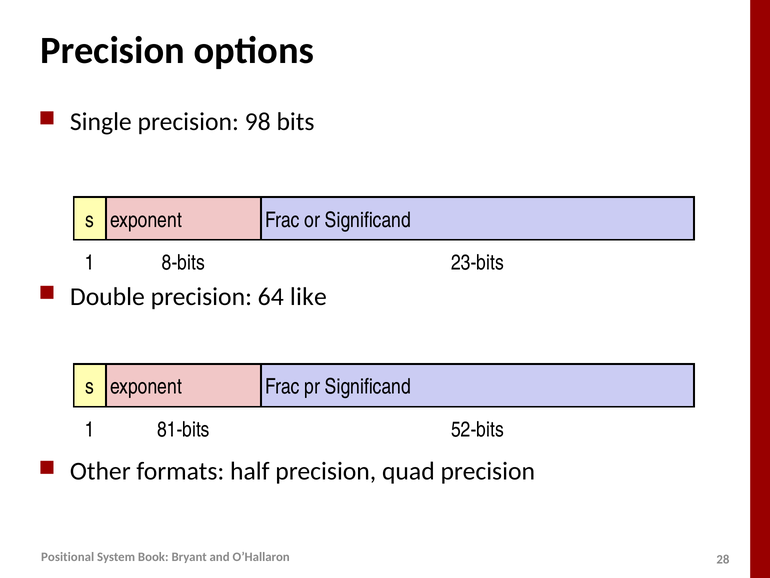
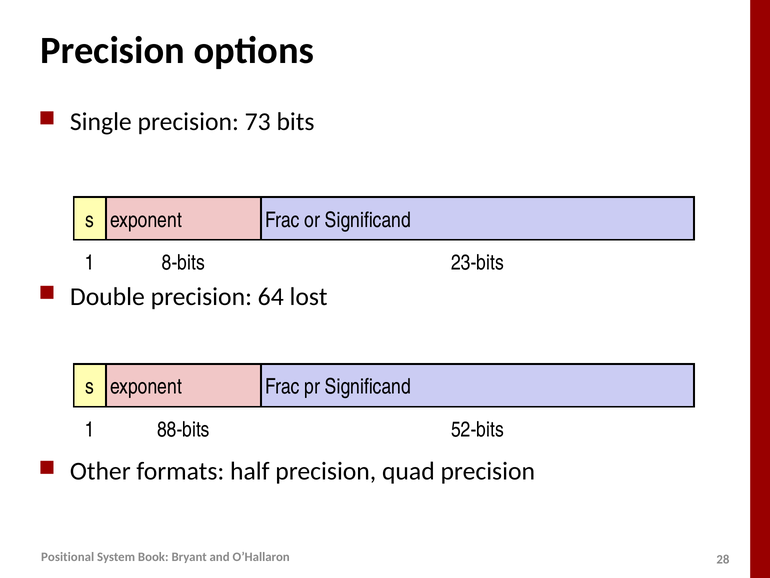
98: 98 -> 73
like: like -> lost
81-bits: 81-bits -> 88-bits
